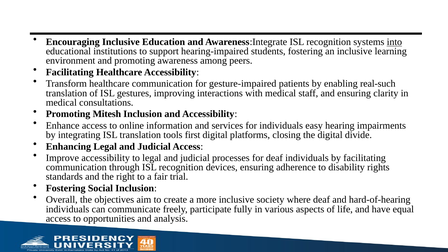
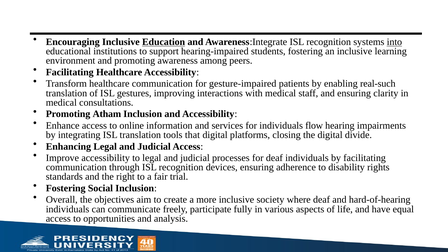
Education underline: none -> present
Mitesh: Mitesh -> Atham
easy: easy -> flow
first: first -> that
